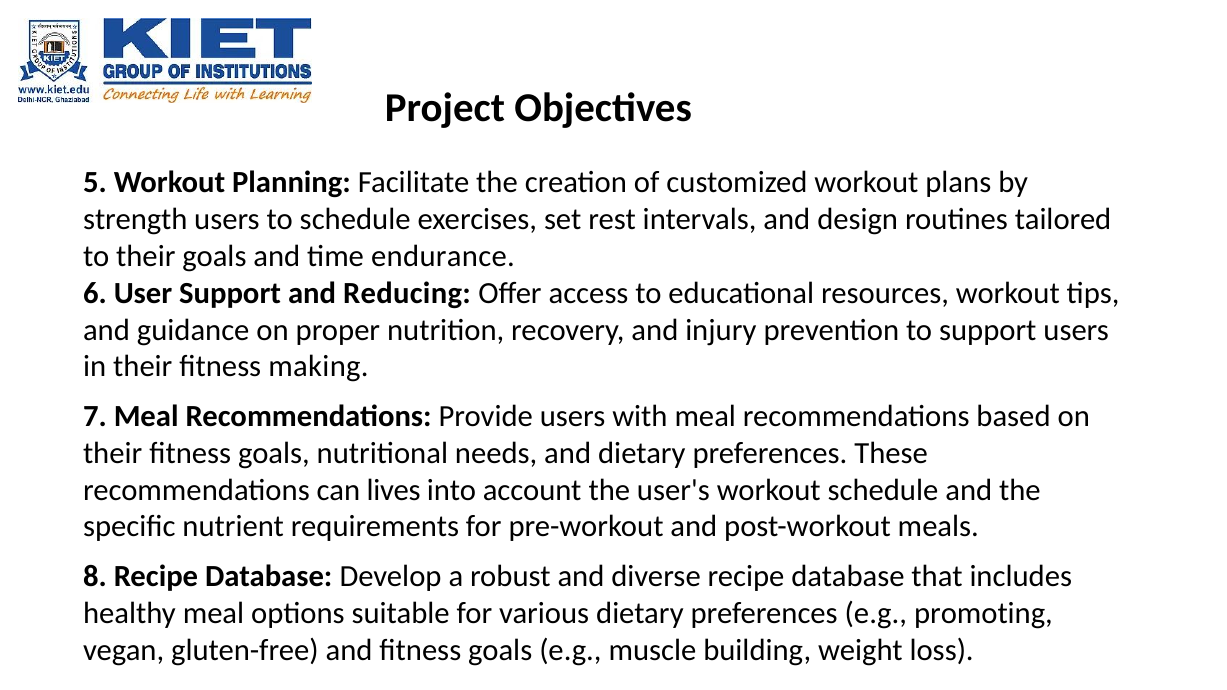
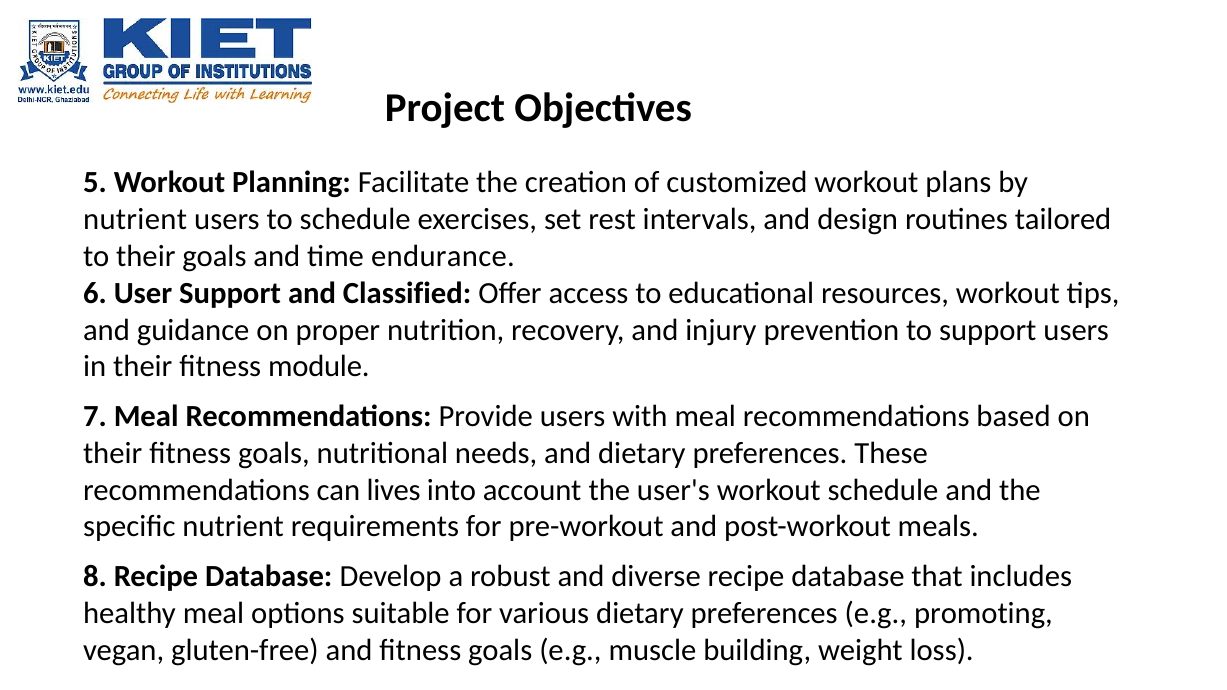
strength at (135, 220): strength -> nutrient
Reducing: Reducing -> Classified
making: making -> module
